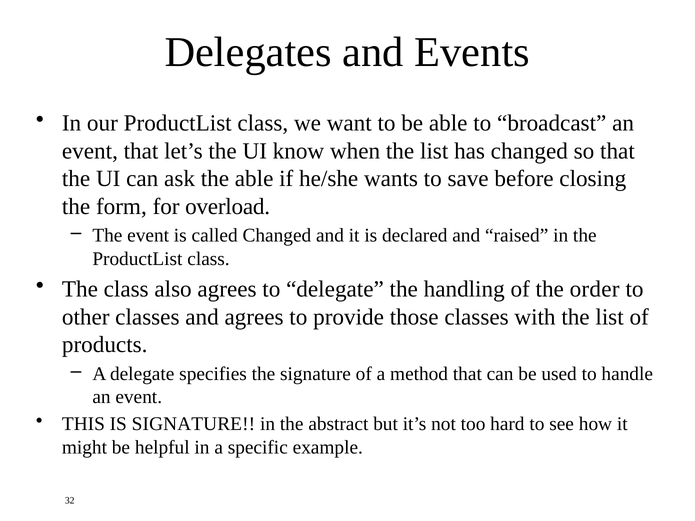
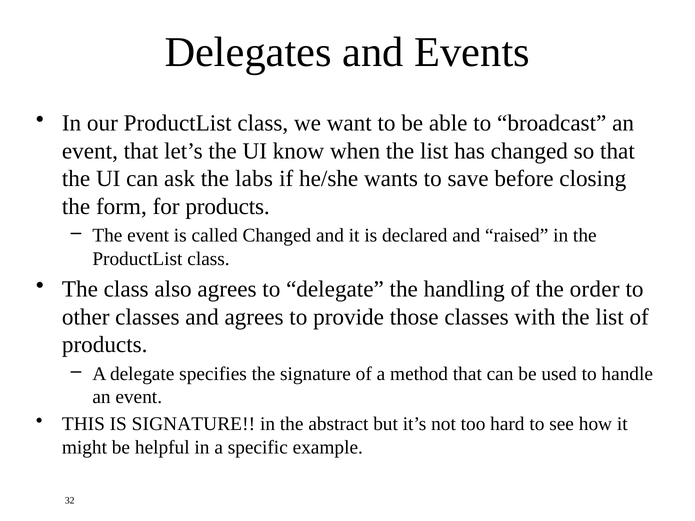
the able: able -> labs
for overload: overload -> products
